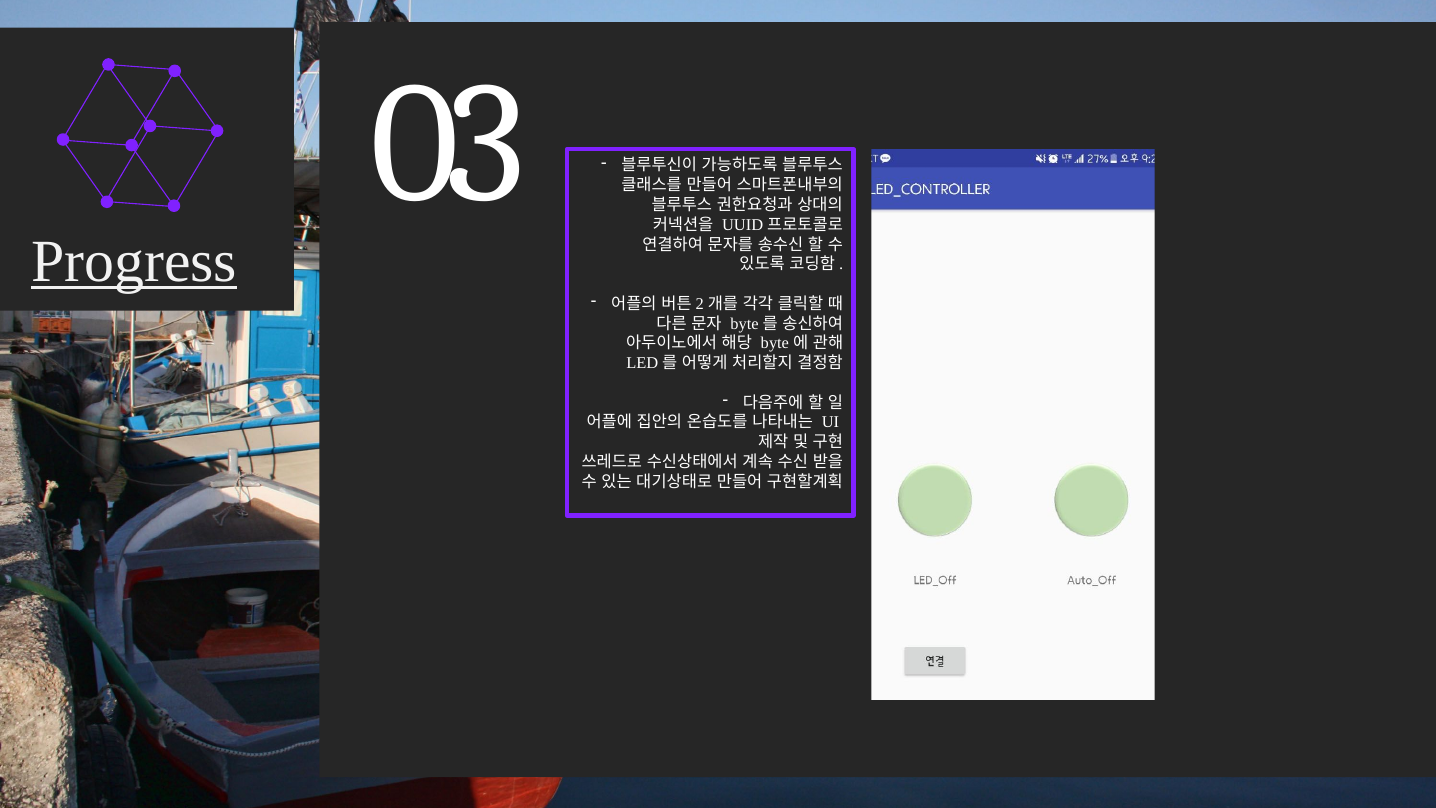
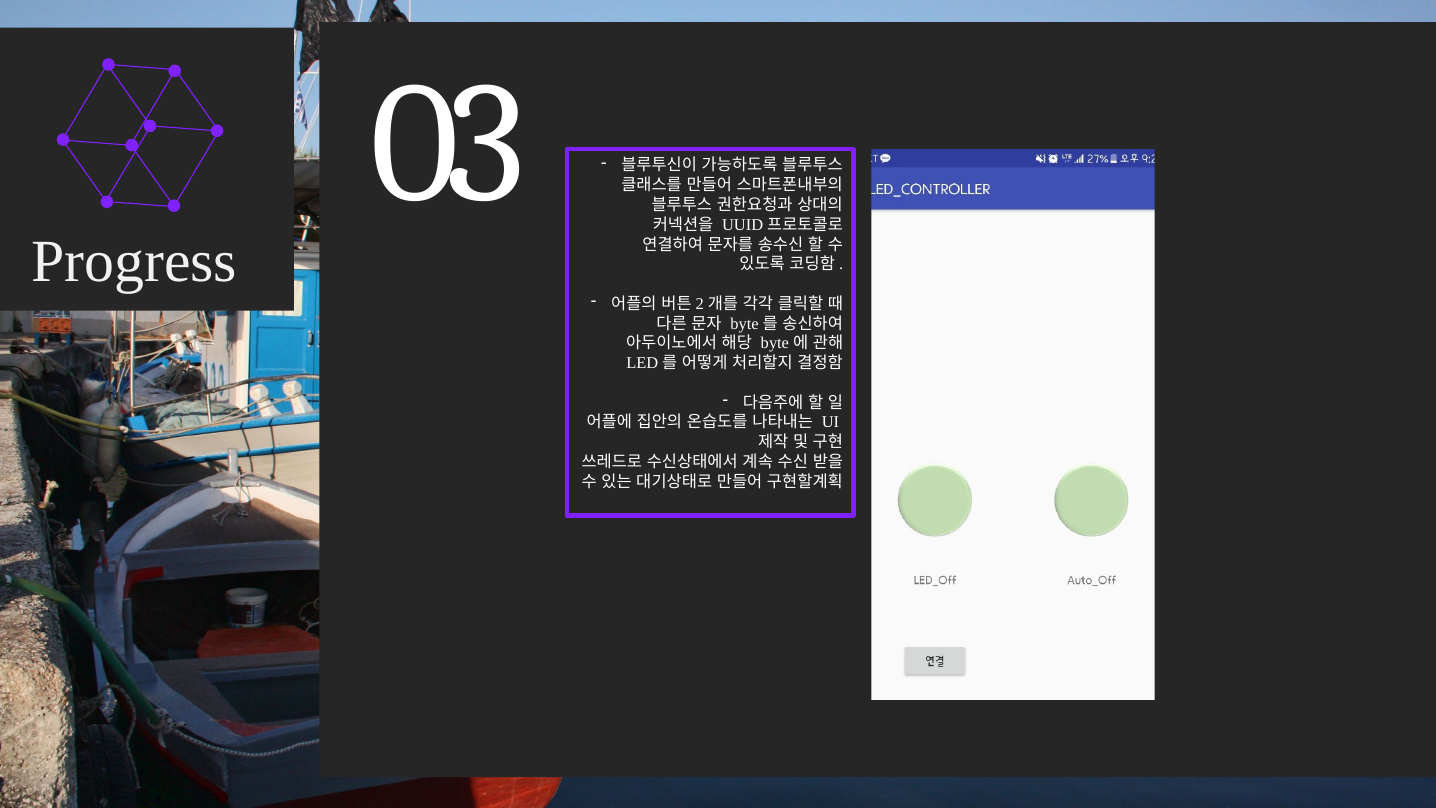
Progress underline: present -> none
